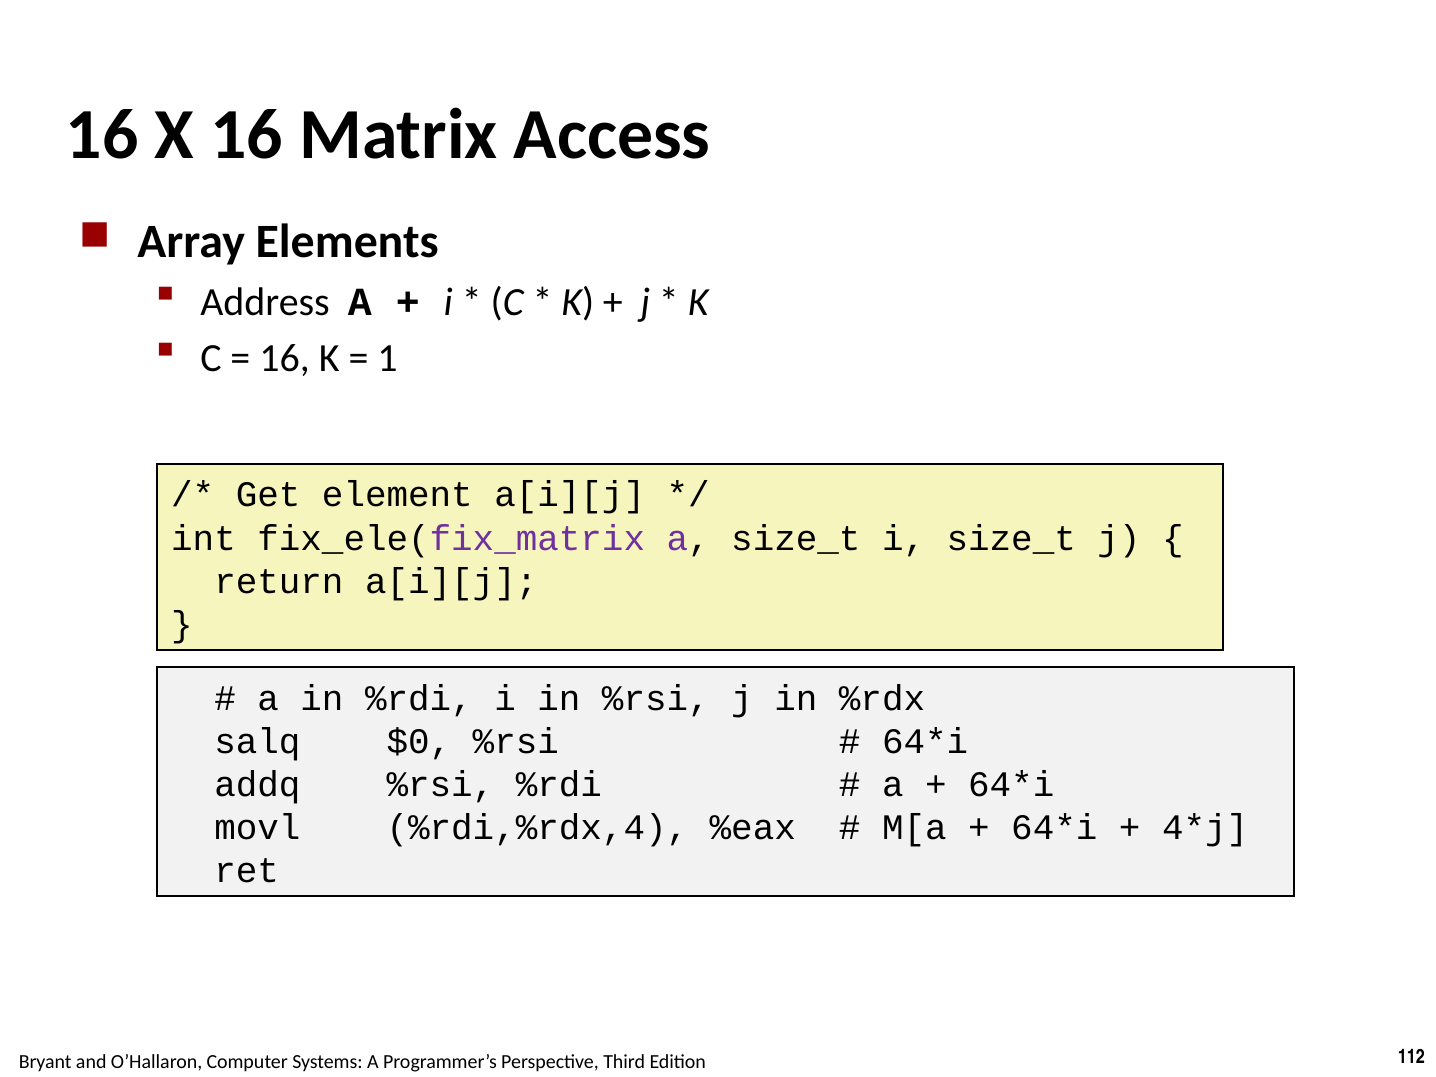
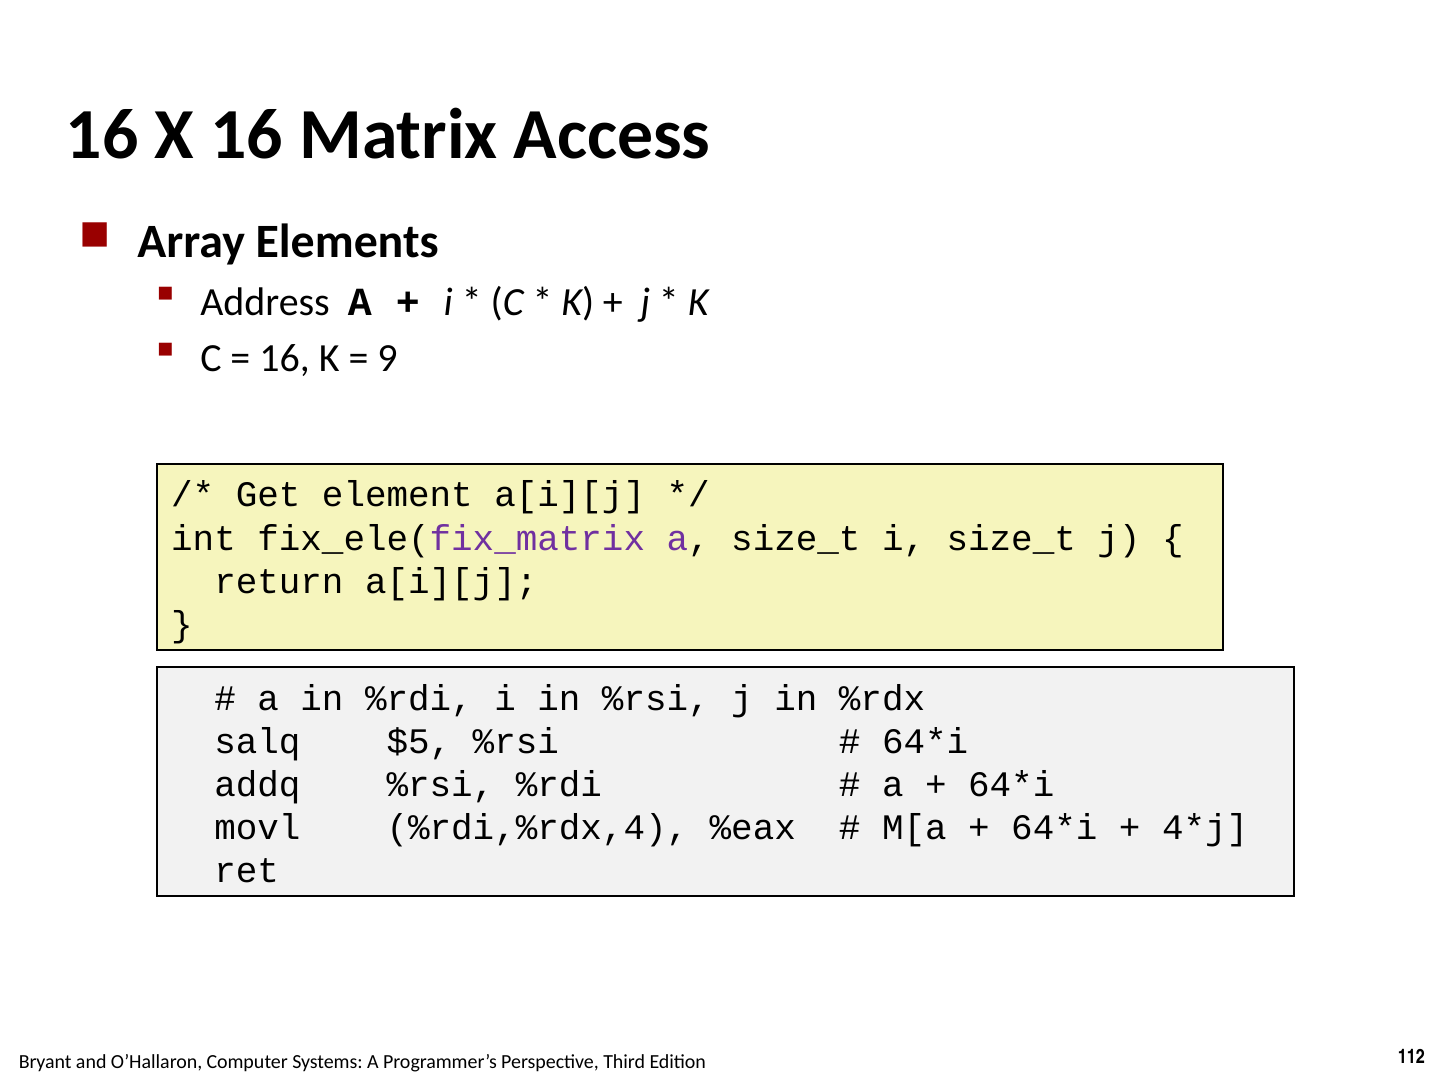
1: 1 -> 9
$0: $0 -> $5
